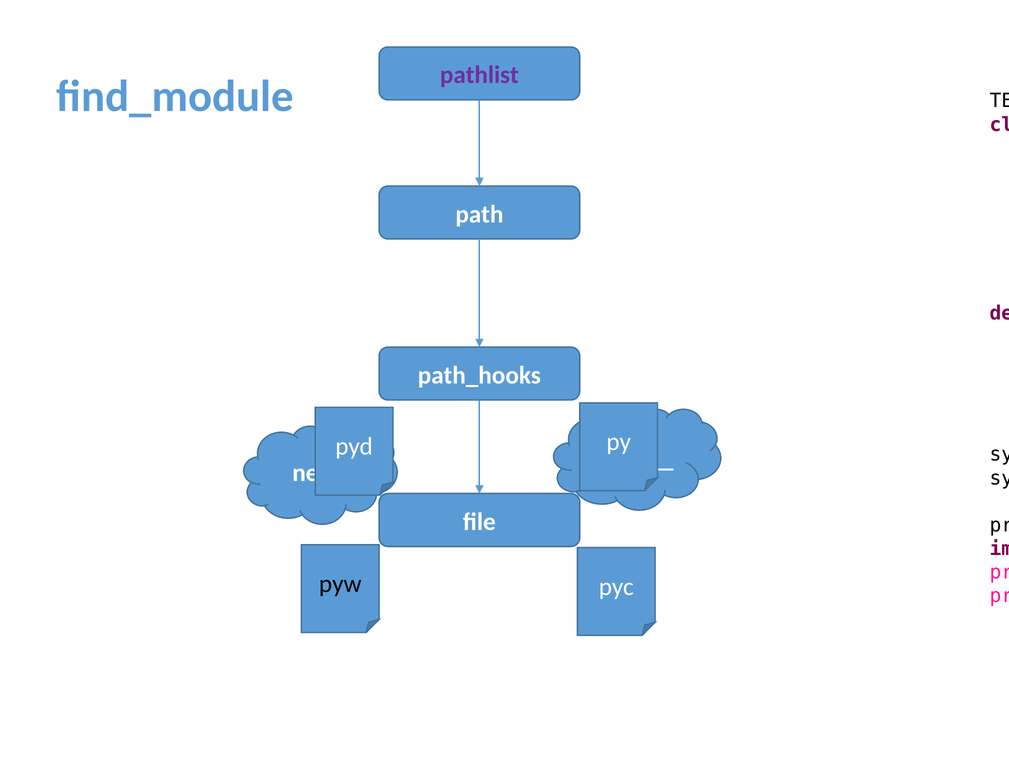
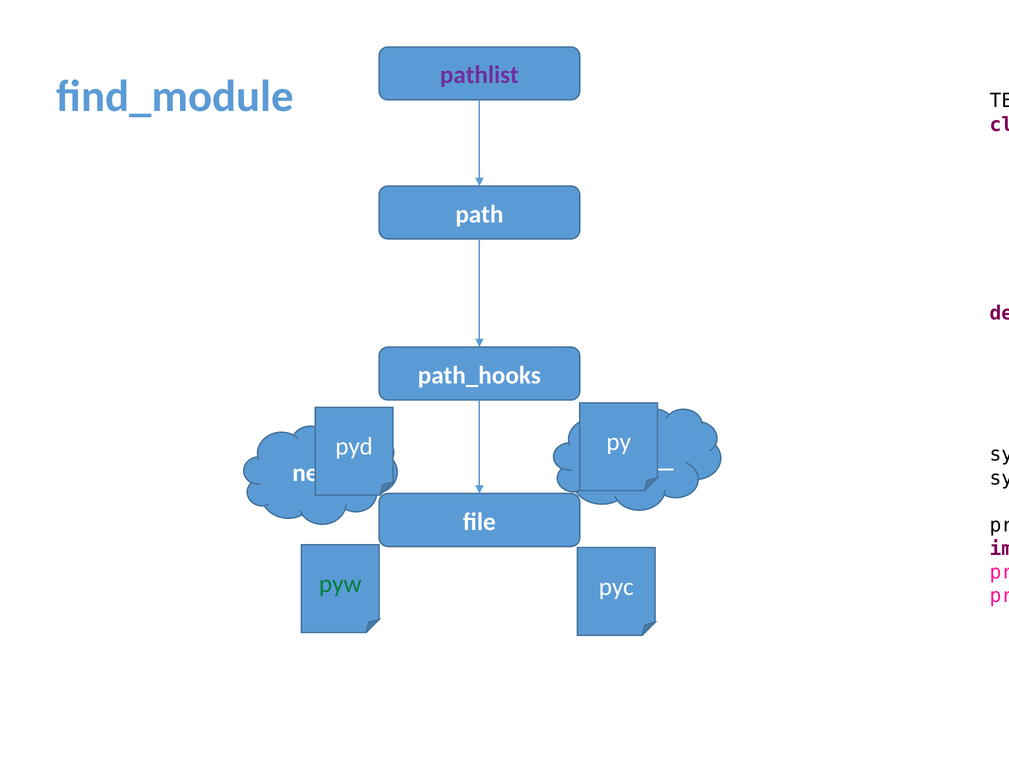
pyw colour: black -> green
